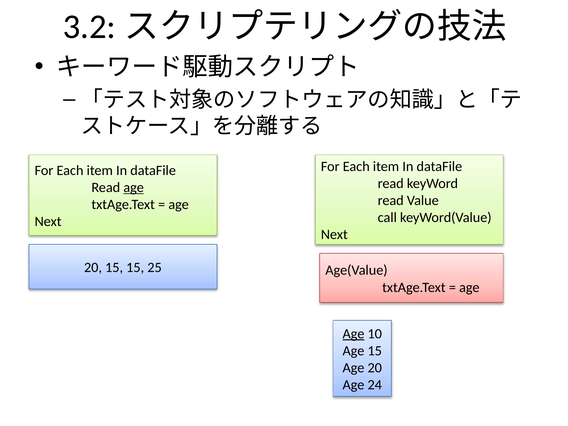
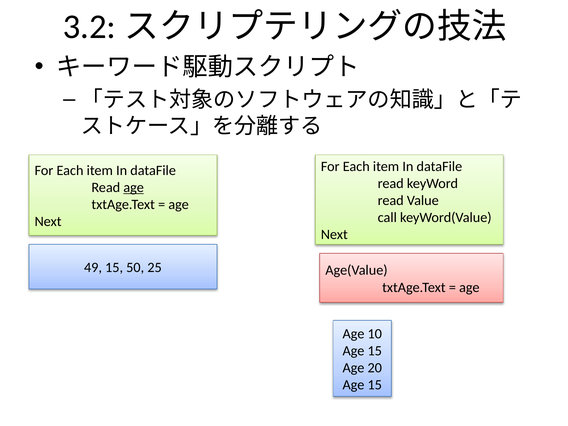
20 at (93, 268): 20 -> 49
15 15: 15 -> 50
Age at (353, 334) underline: present -> none
24 at (375, 385): 24 -> 15
